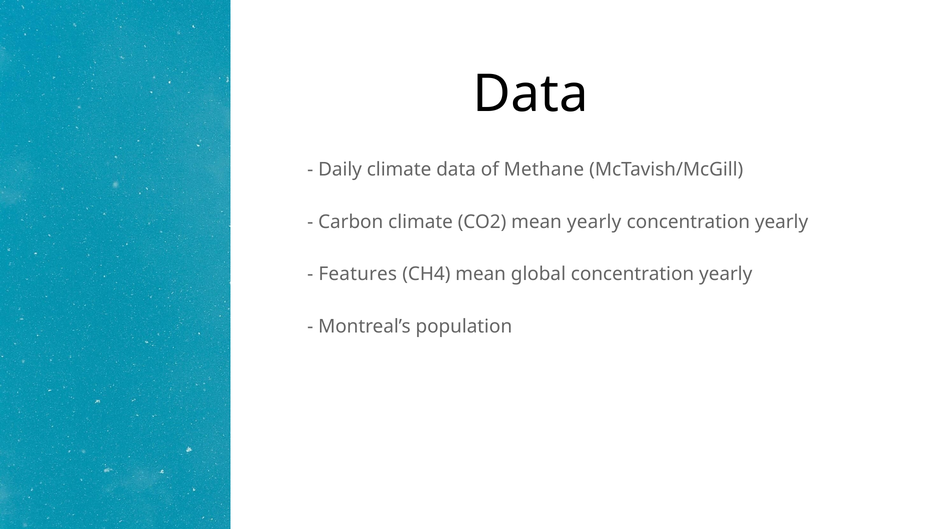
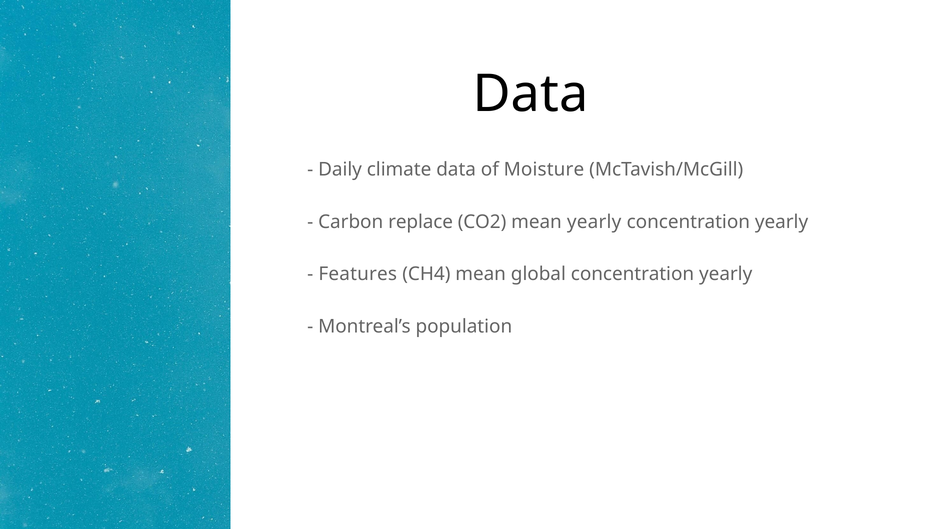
Methane: Methane -> Moisture
Carbon climate: climate -> replace
